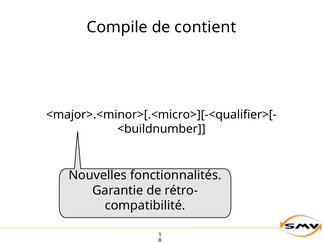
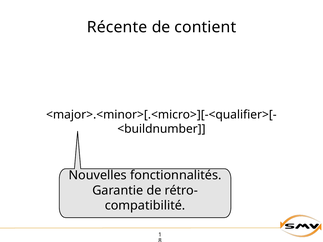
Compile: Compile -> Récente
